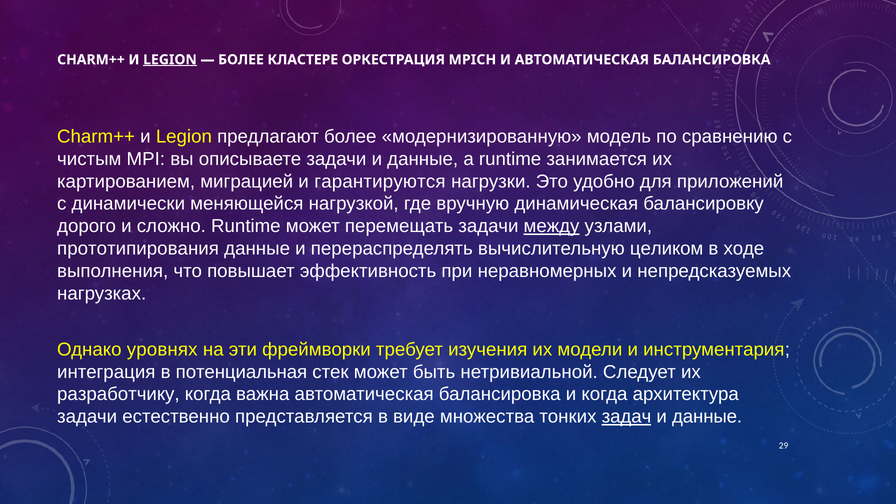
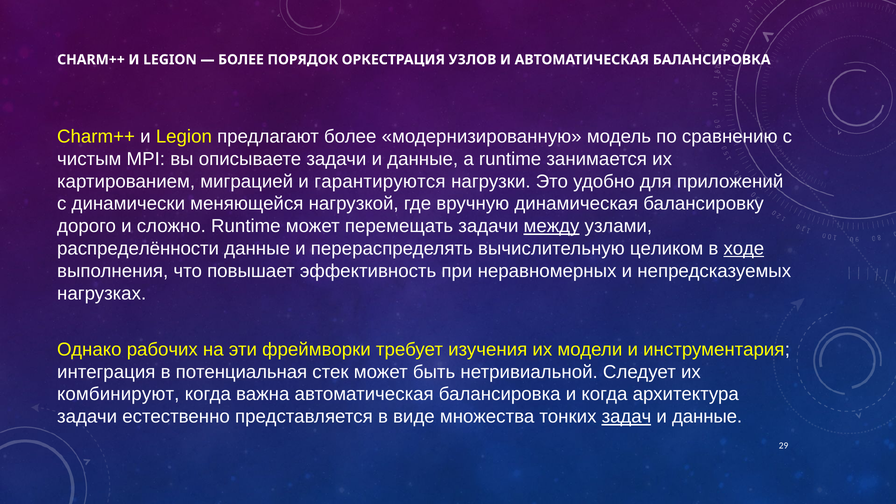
LEGION at (170, 60) underline: present -> none
КЛАСТЕРЕ: КЛАСТЕРЕ -> ПОРЯДОК
MPICH: MPICH -> УЗЛОВ
прототипирования: прототипирования -> распределённости
ходе underline: none -> present
уровнях: уровнях -> рабочих
разработчику: разработчику -> комбинируют
